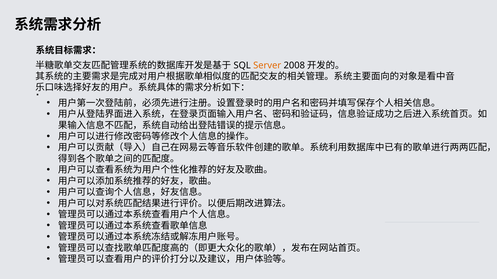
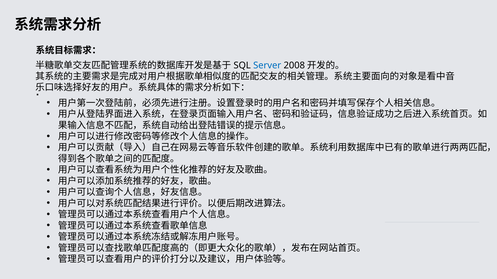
Server colour: orange -> blue
